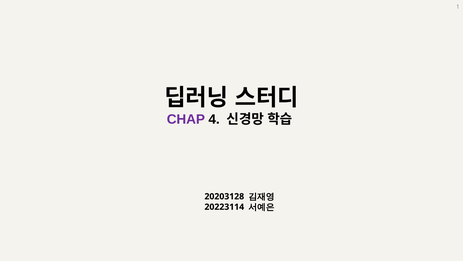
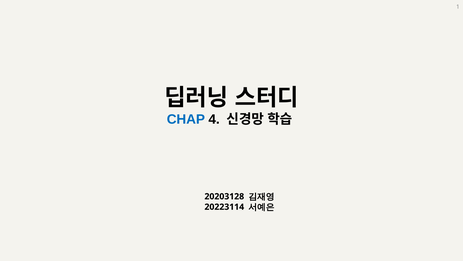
CHAP colour: purple -> blue
